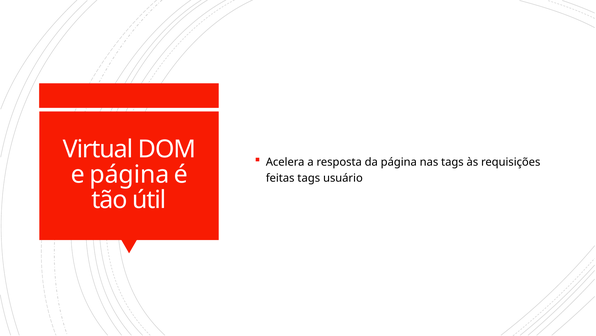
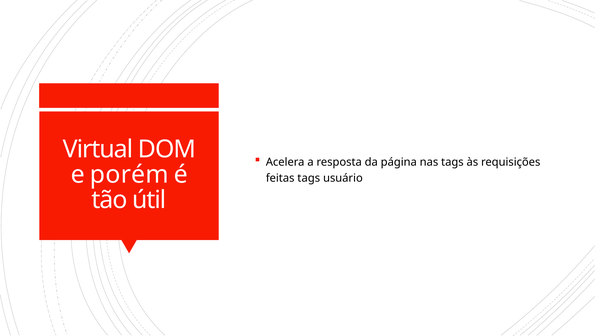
e página: página -> porém
